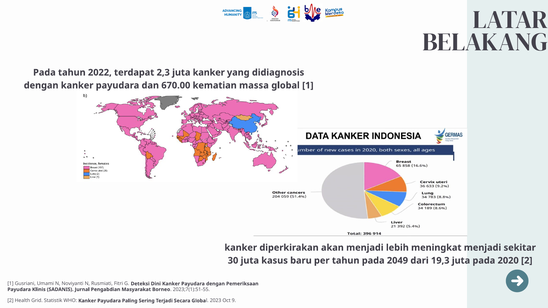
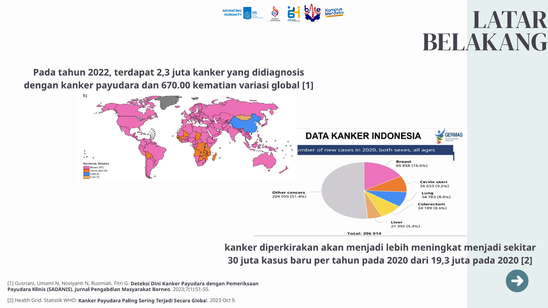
massa: massa -> variasi
tahun pada 2049: 2049 -> 2020
